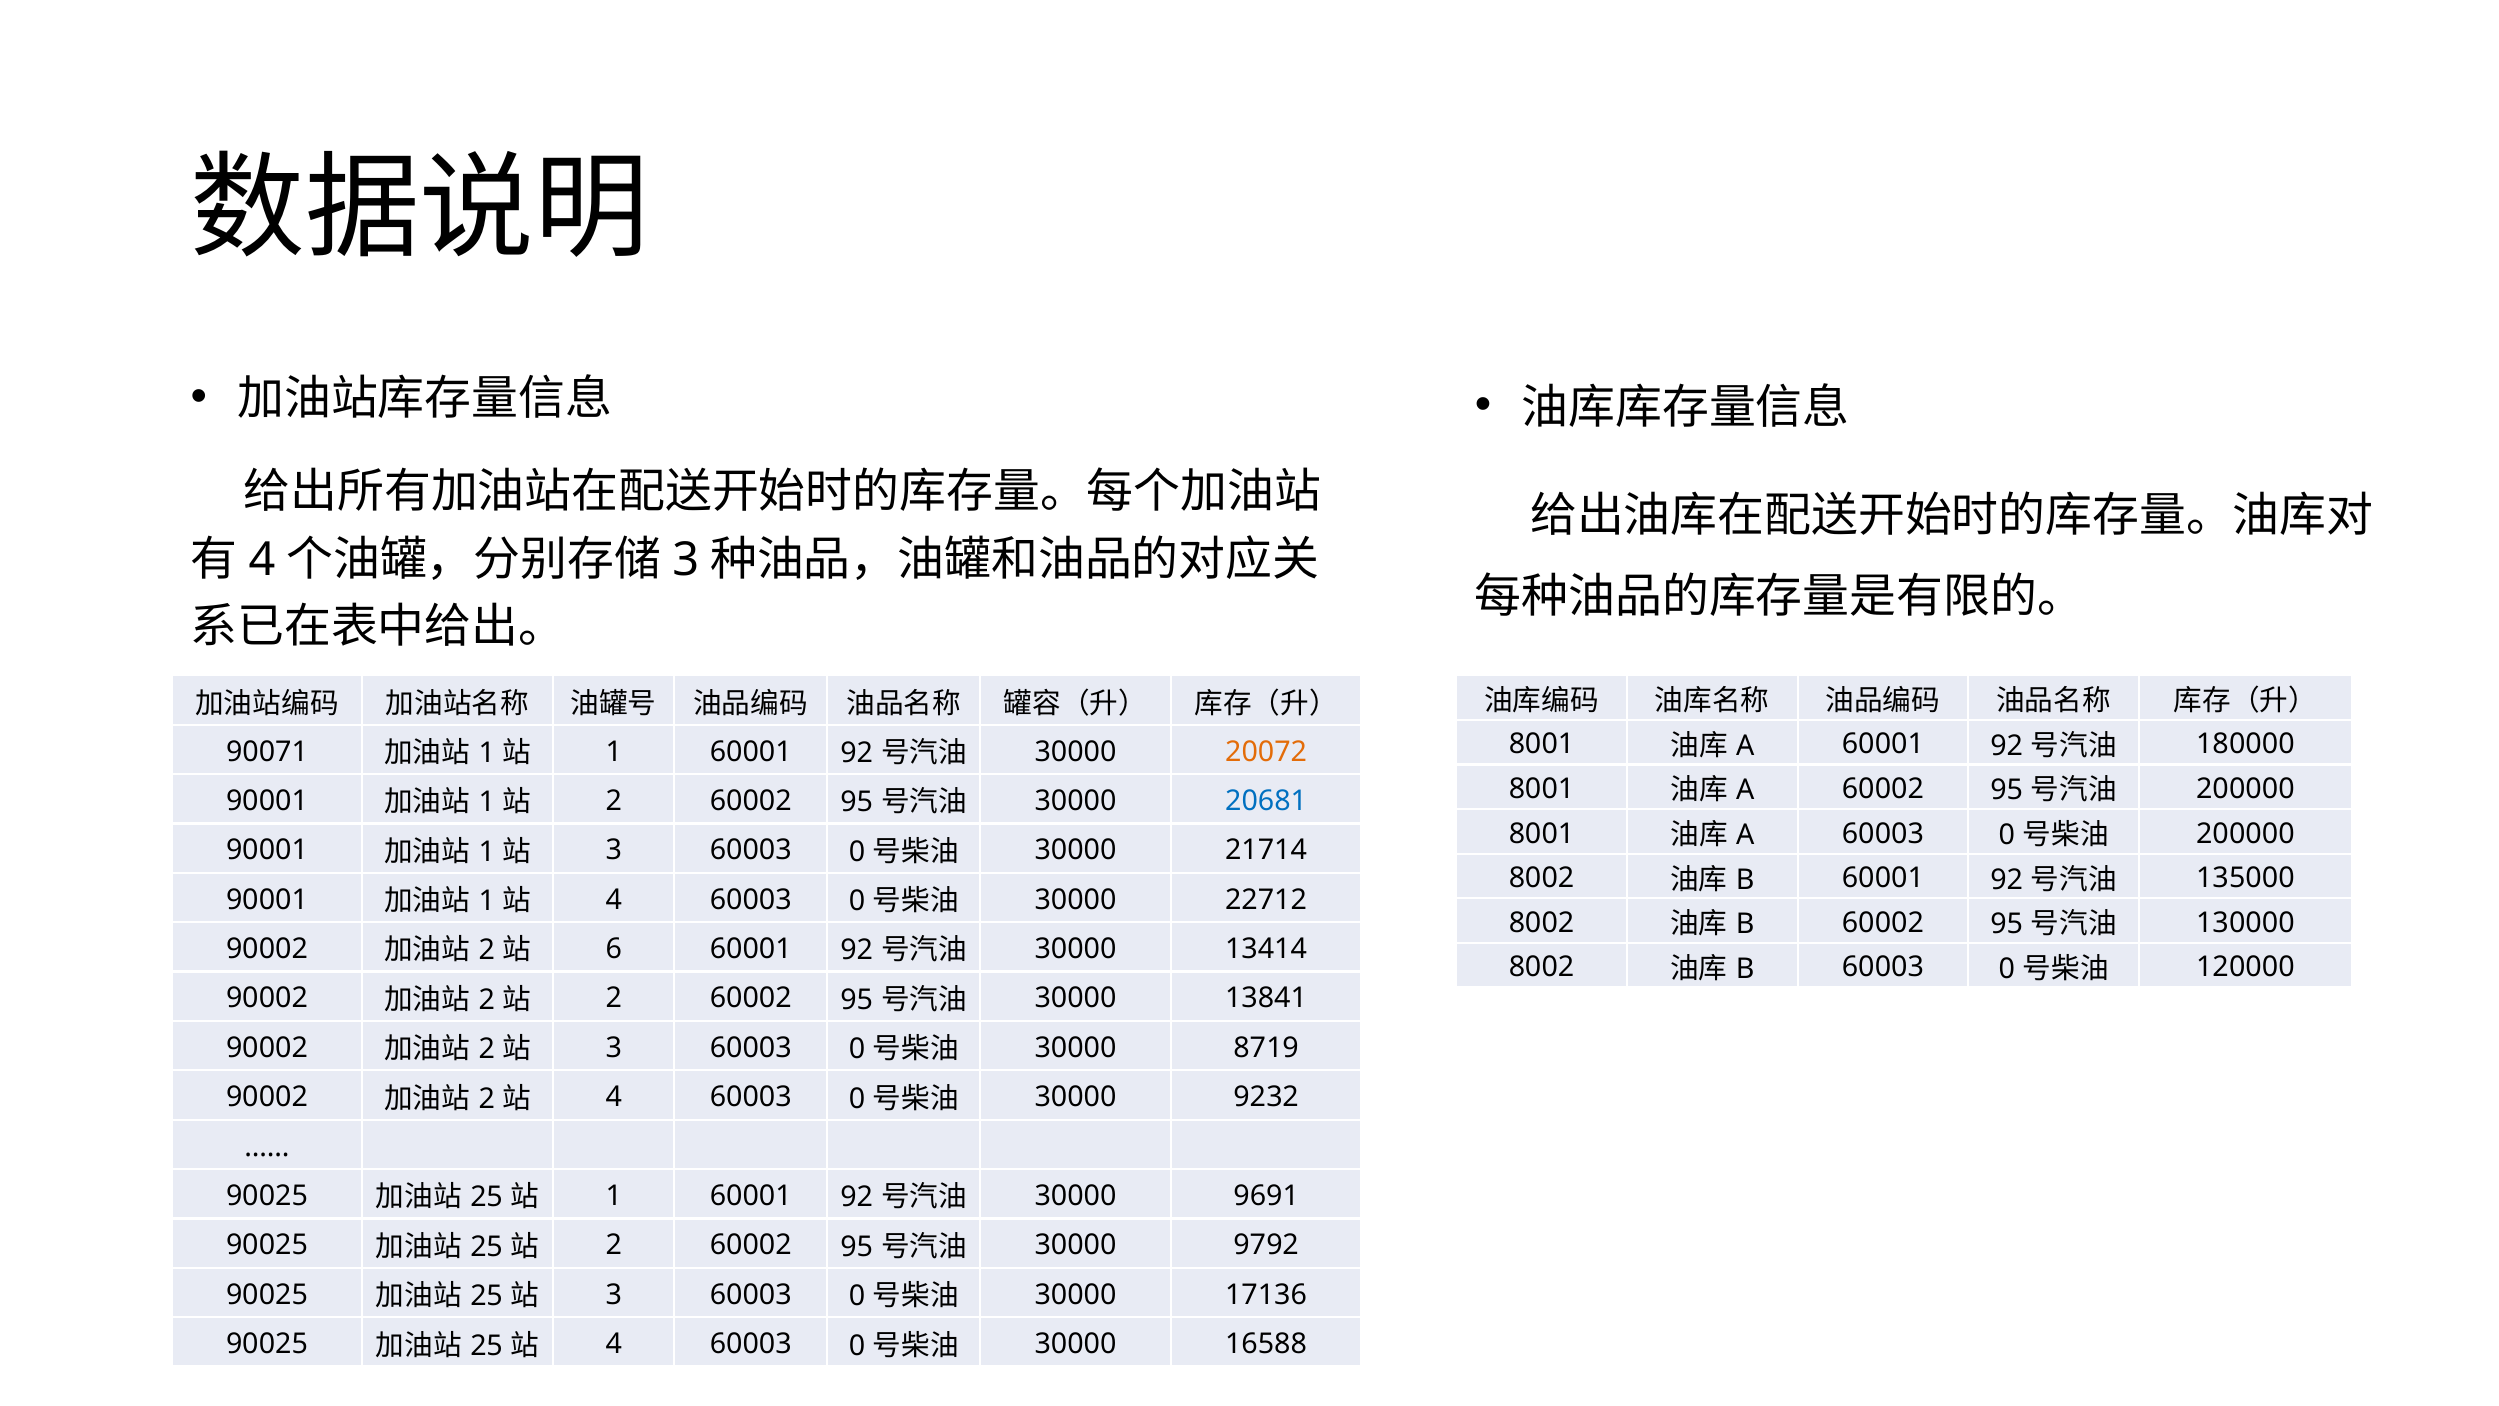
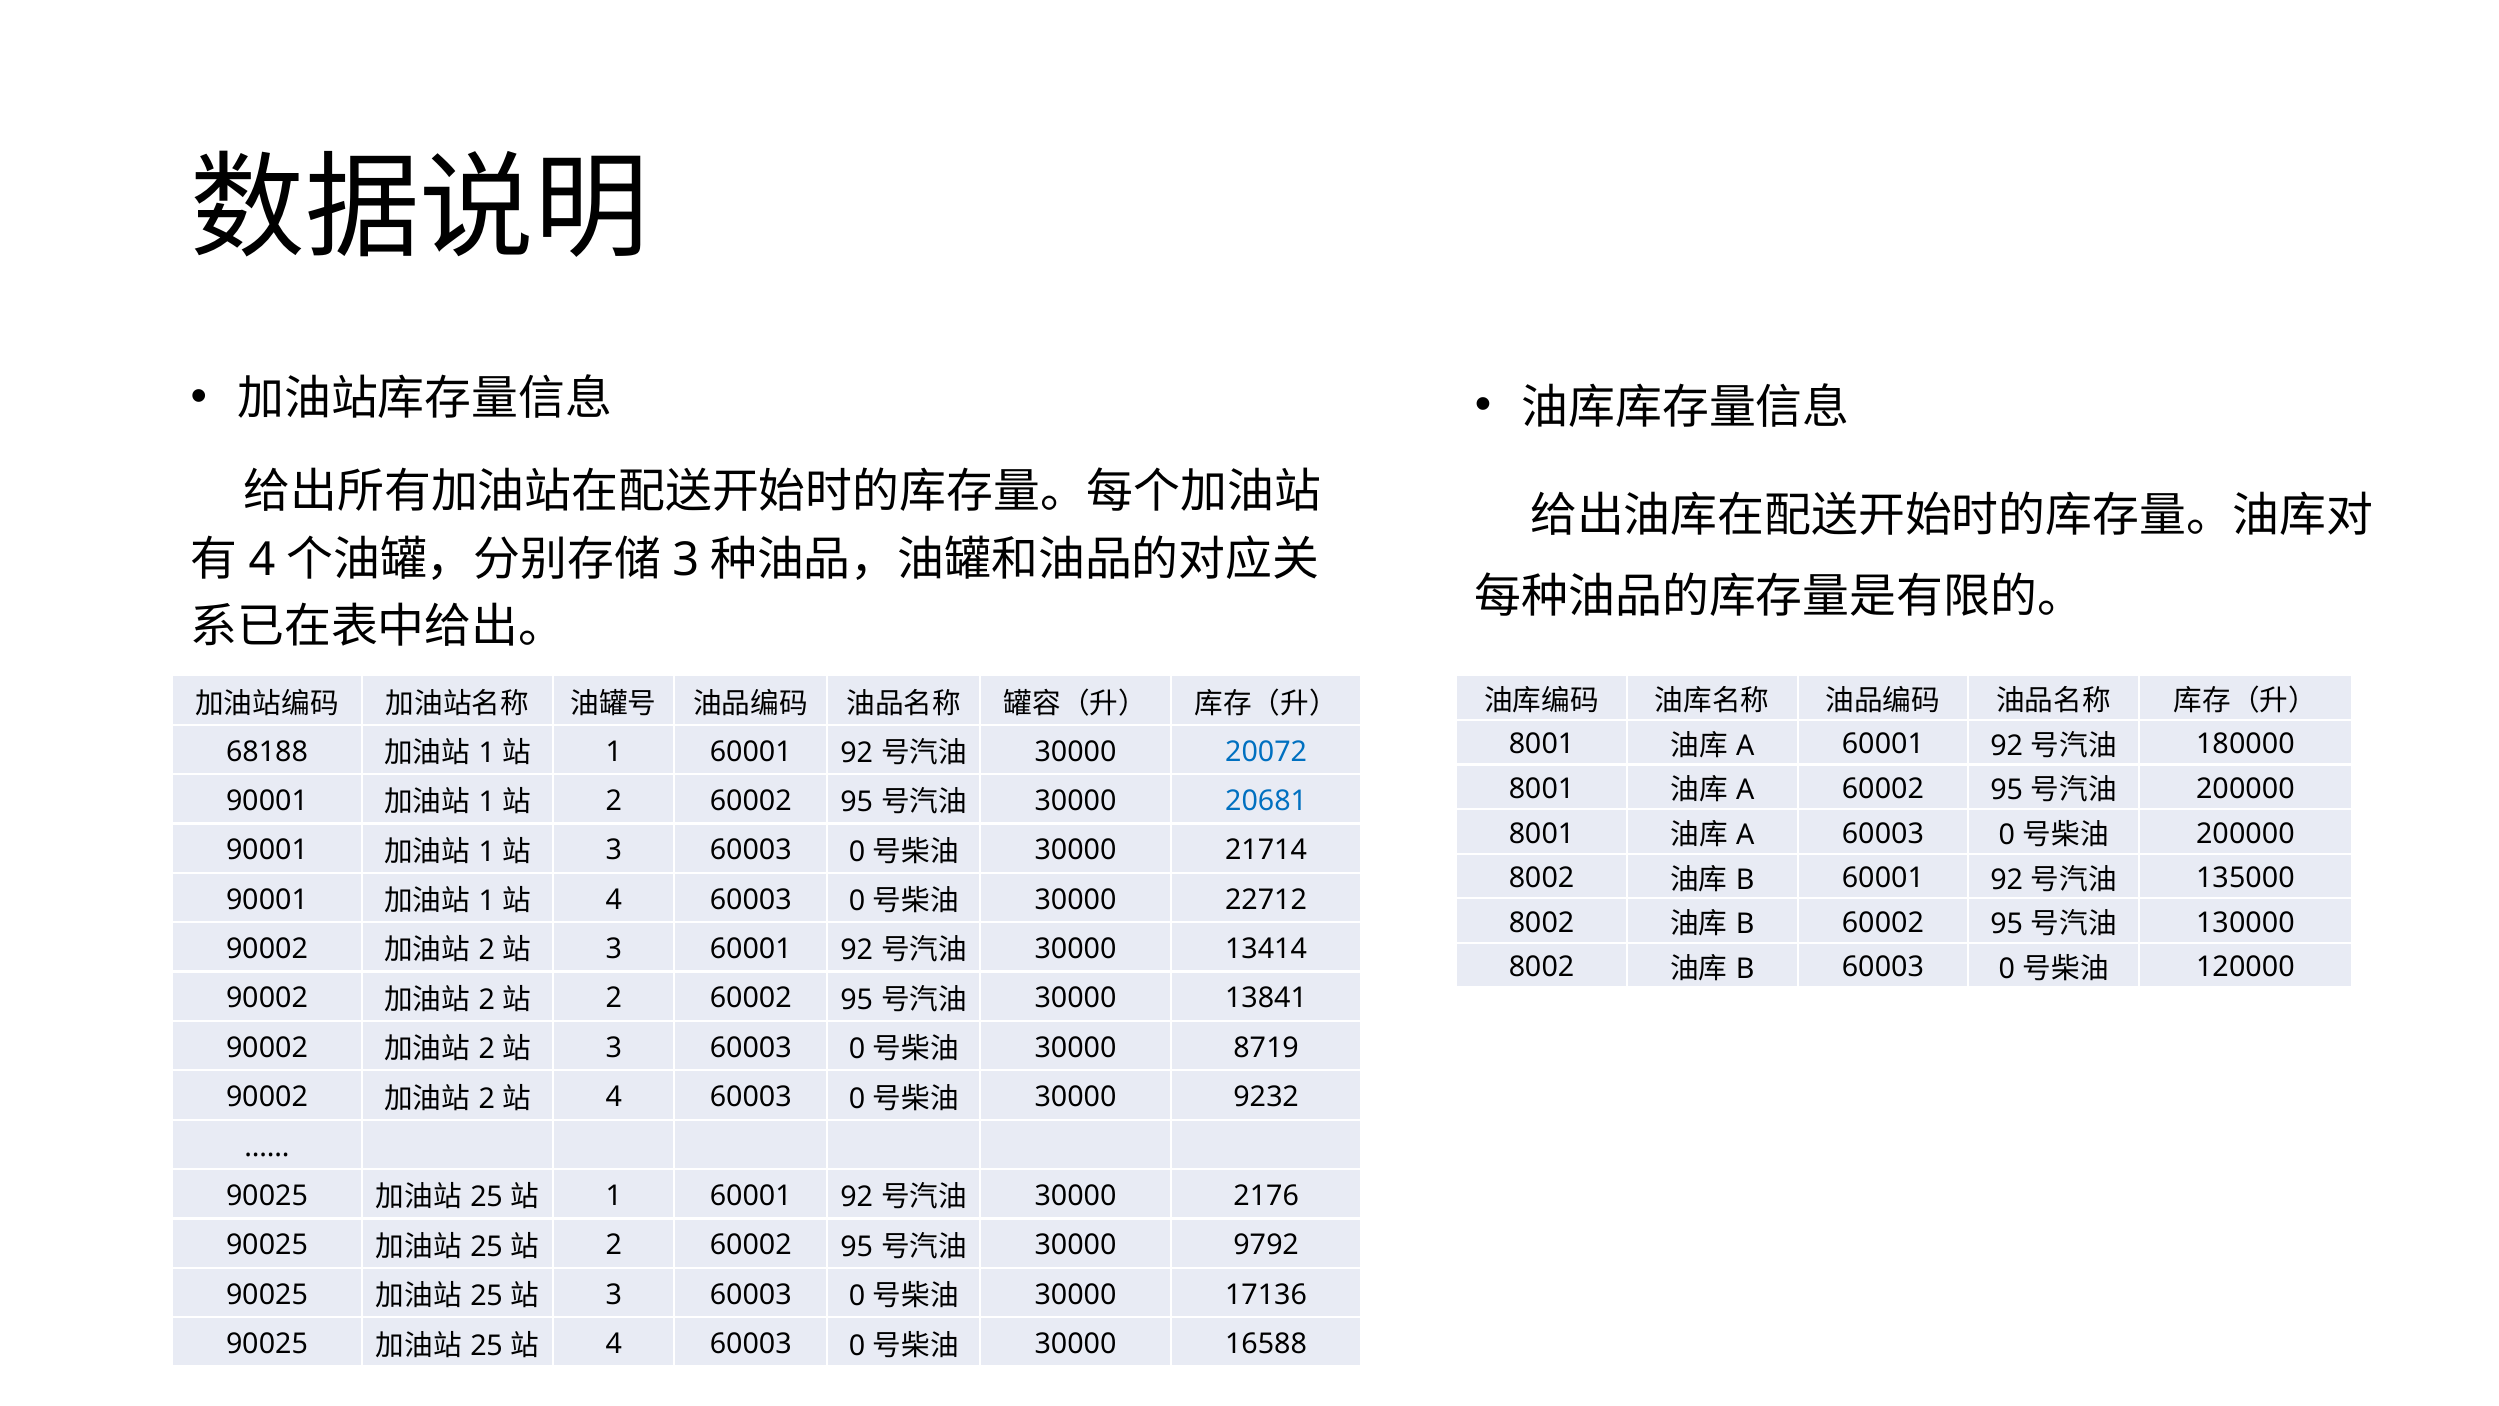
90071: 90071 -> 68188
20072 colour: orange -> blue
6 at (614, 949): 6 -> 3
9691: 9691 -> 2176
